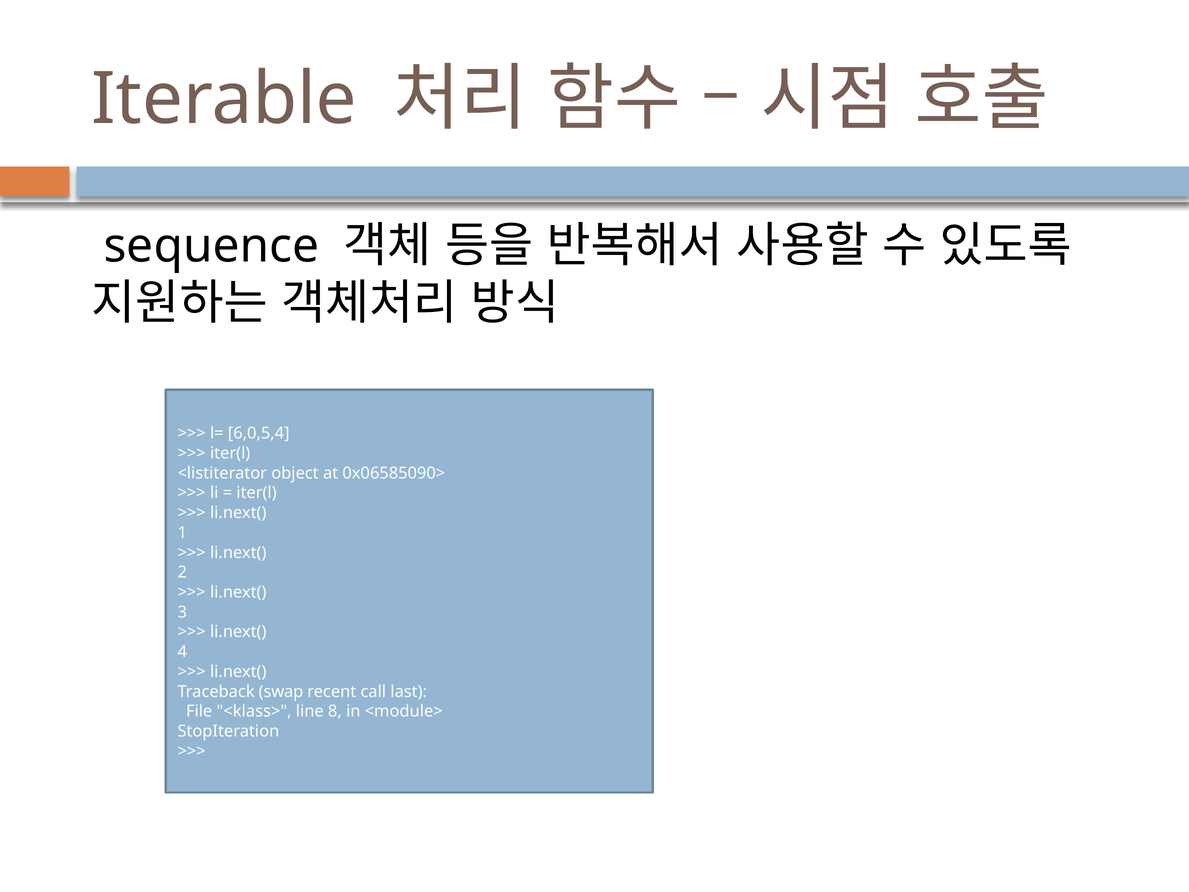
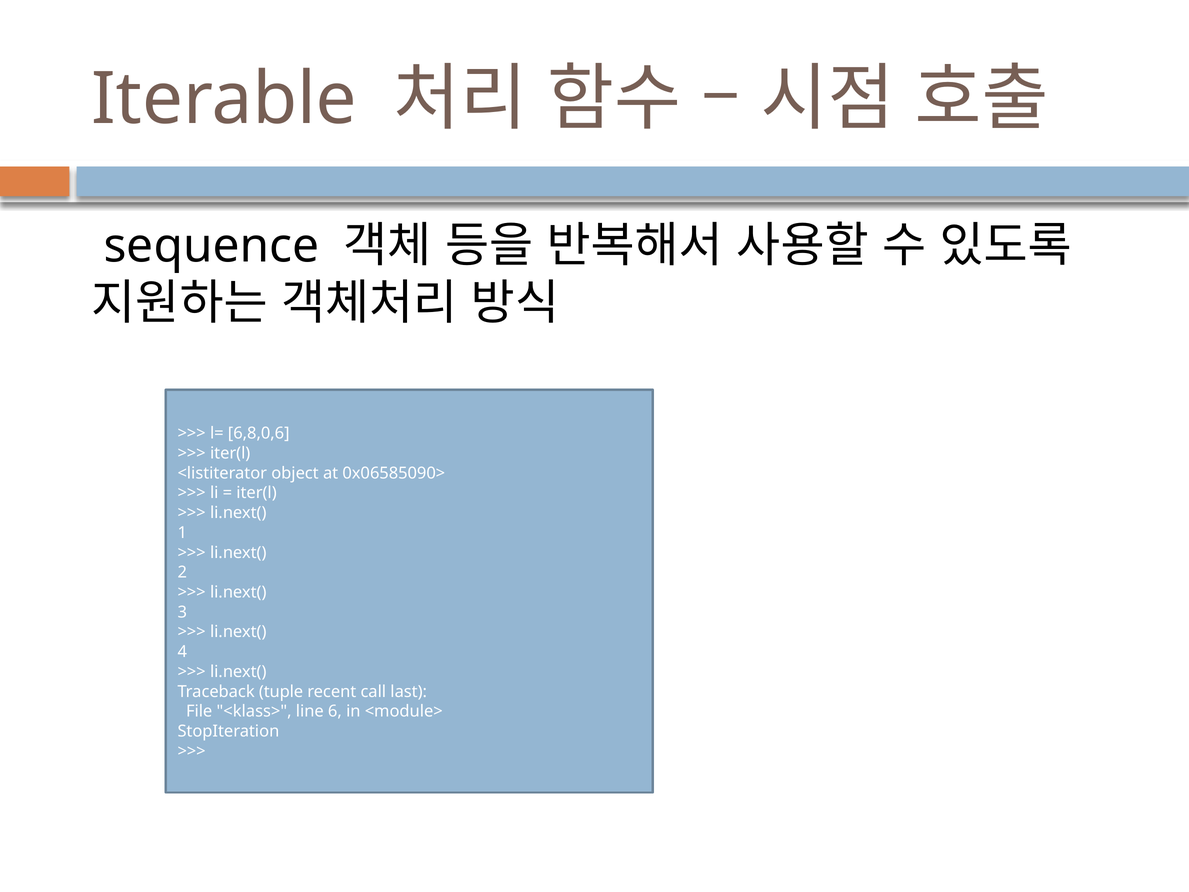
6,0,5,4: 6,0,5,4 -> 6,8,0,6
swap: swap -> tuple
8: 8 -> 6
